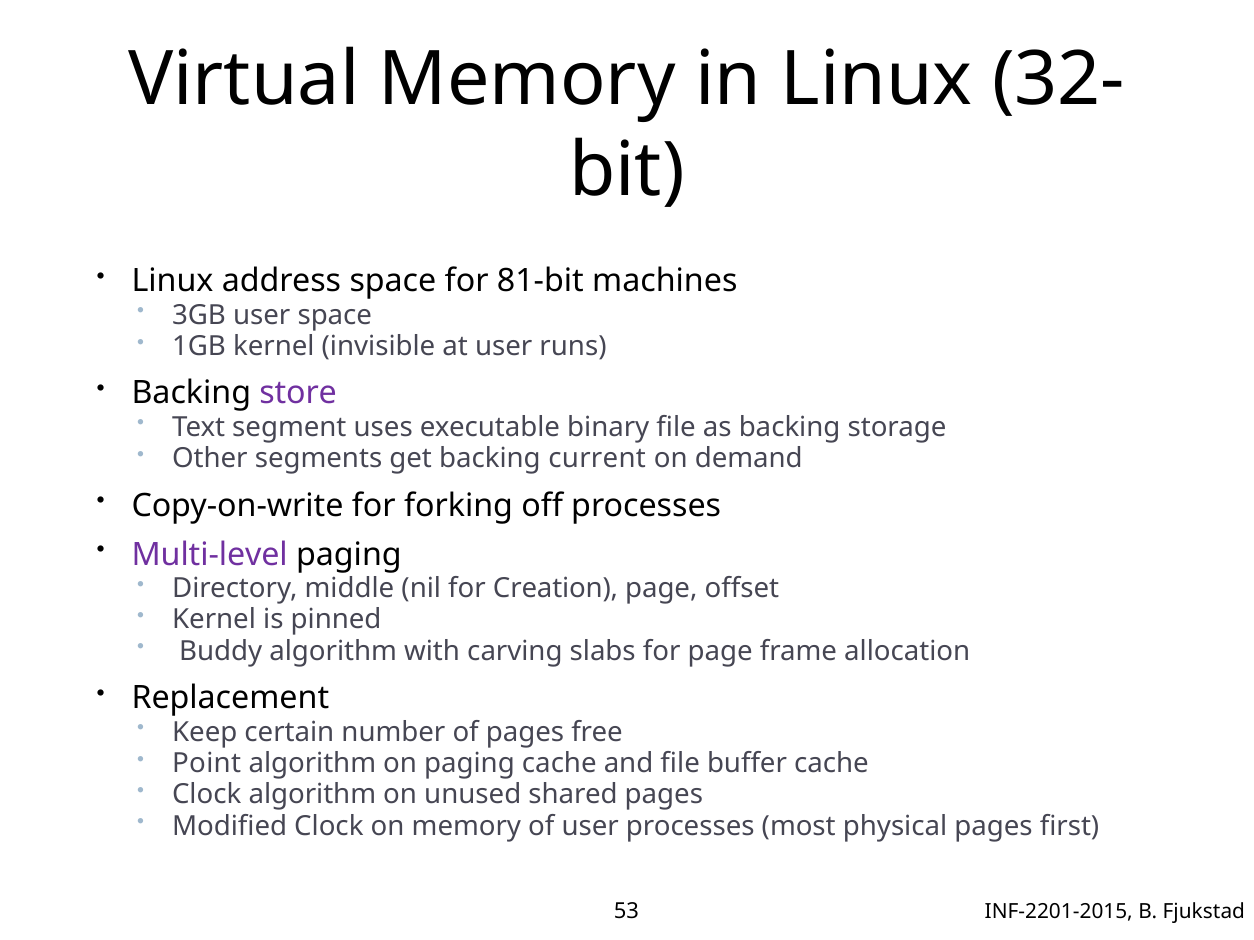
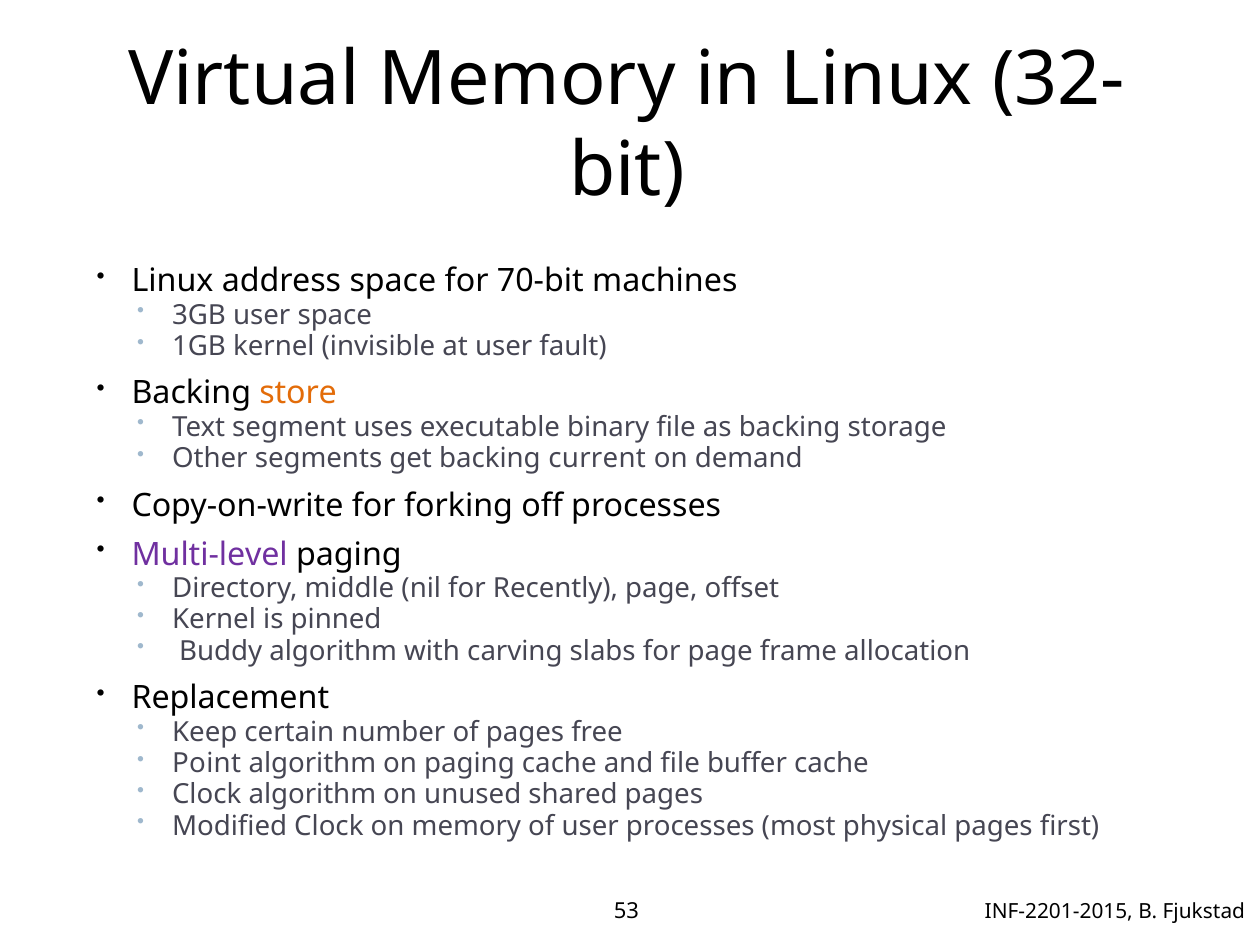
81-bit: 81-bit -> 70-bit
runs: runs -> fault
store colour: purple -> orange
Creation: Creation -> Recently
